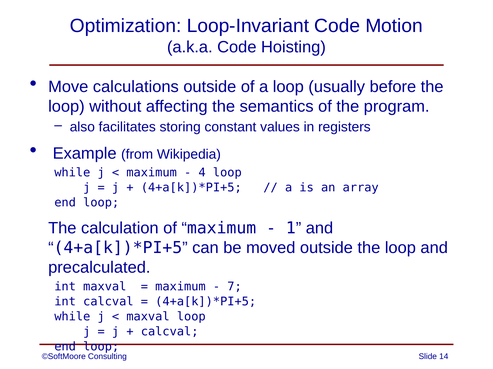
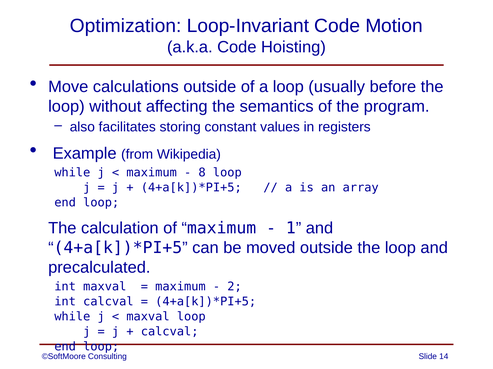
4: 4 -> 8
7: 7 -> 2
